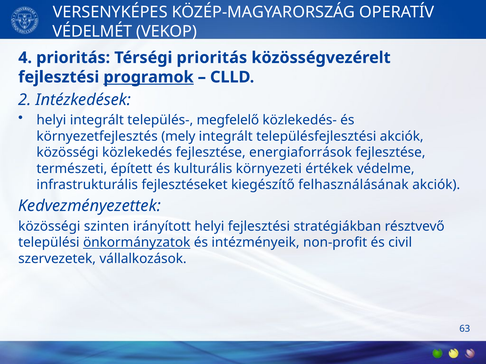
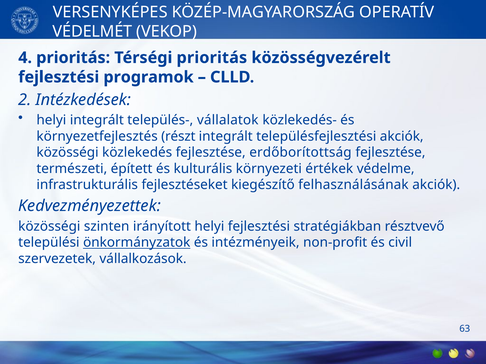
programok underline: present -> none
megfelelő: megfelelő -> vállalatok
mely: mely -> részt
energiaforrások: energiaforrások -> erdőborítottság
